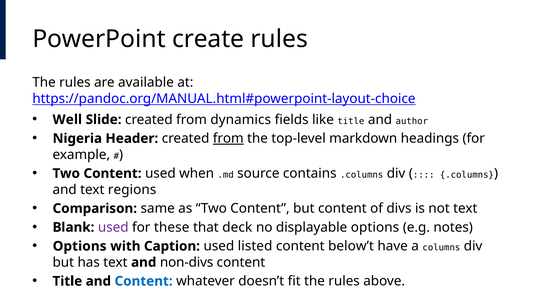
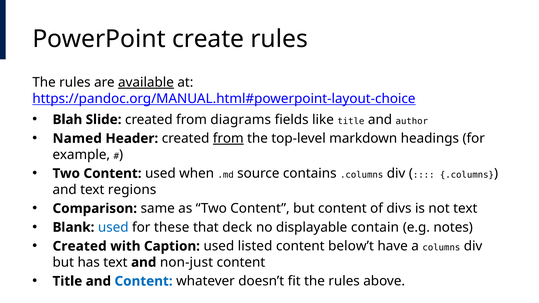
available underline: none -> present
Well: Well -> Blah
dynamics: dynamics -> diagrams
Nigeria: Nigeria -> Named
used at (113, 227) colour: purple -> blue
displayable options: options -> contain
Options at (80, 246): Options -> Created
non-divs: non-divs -> non-just
